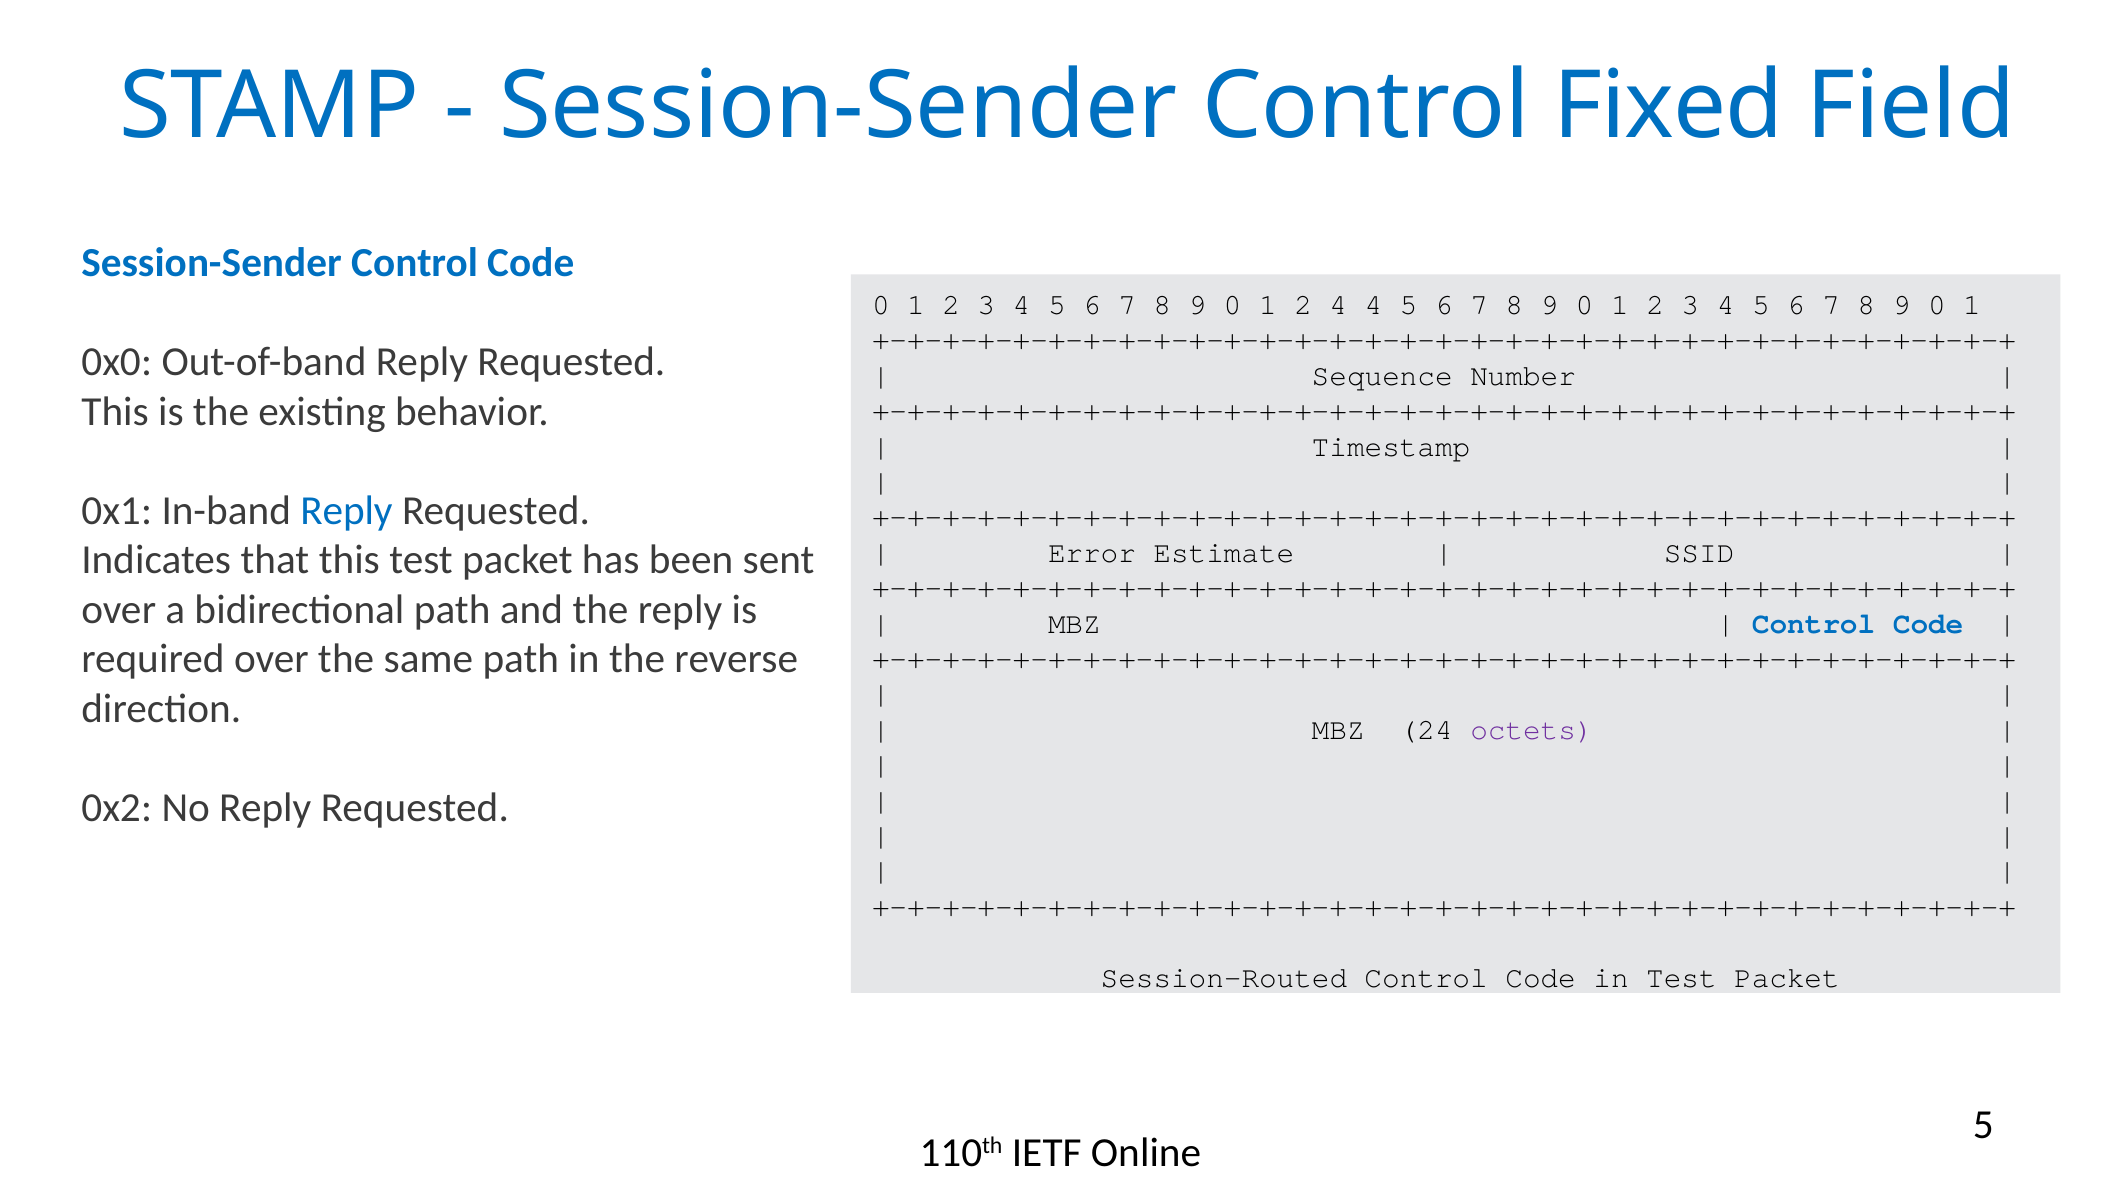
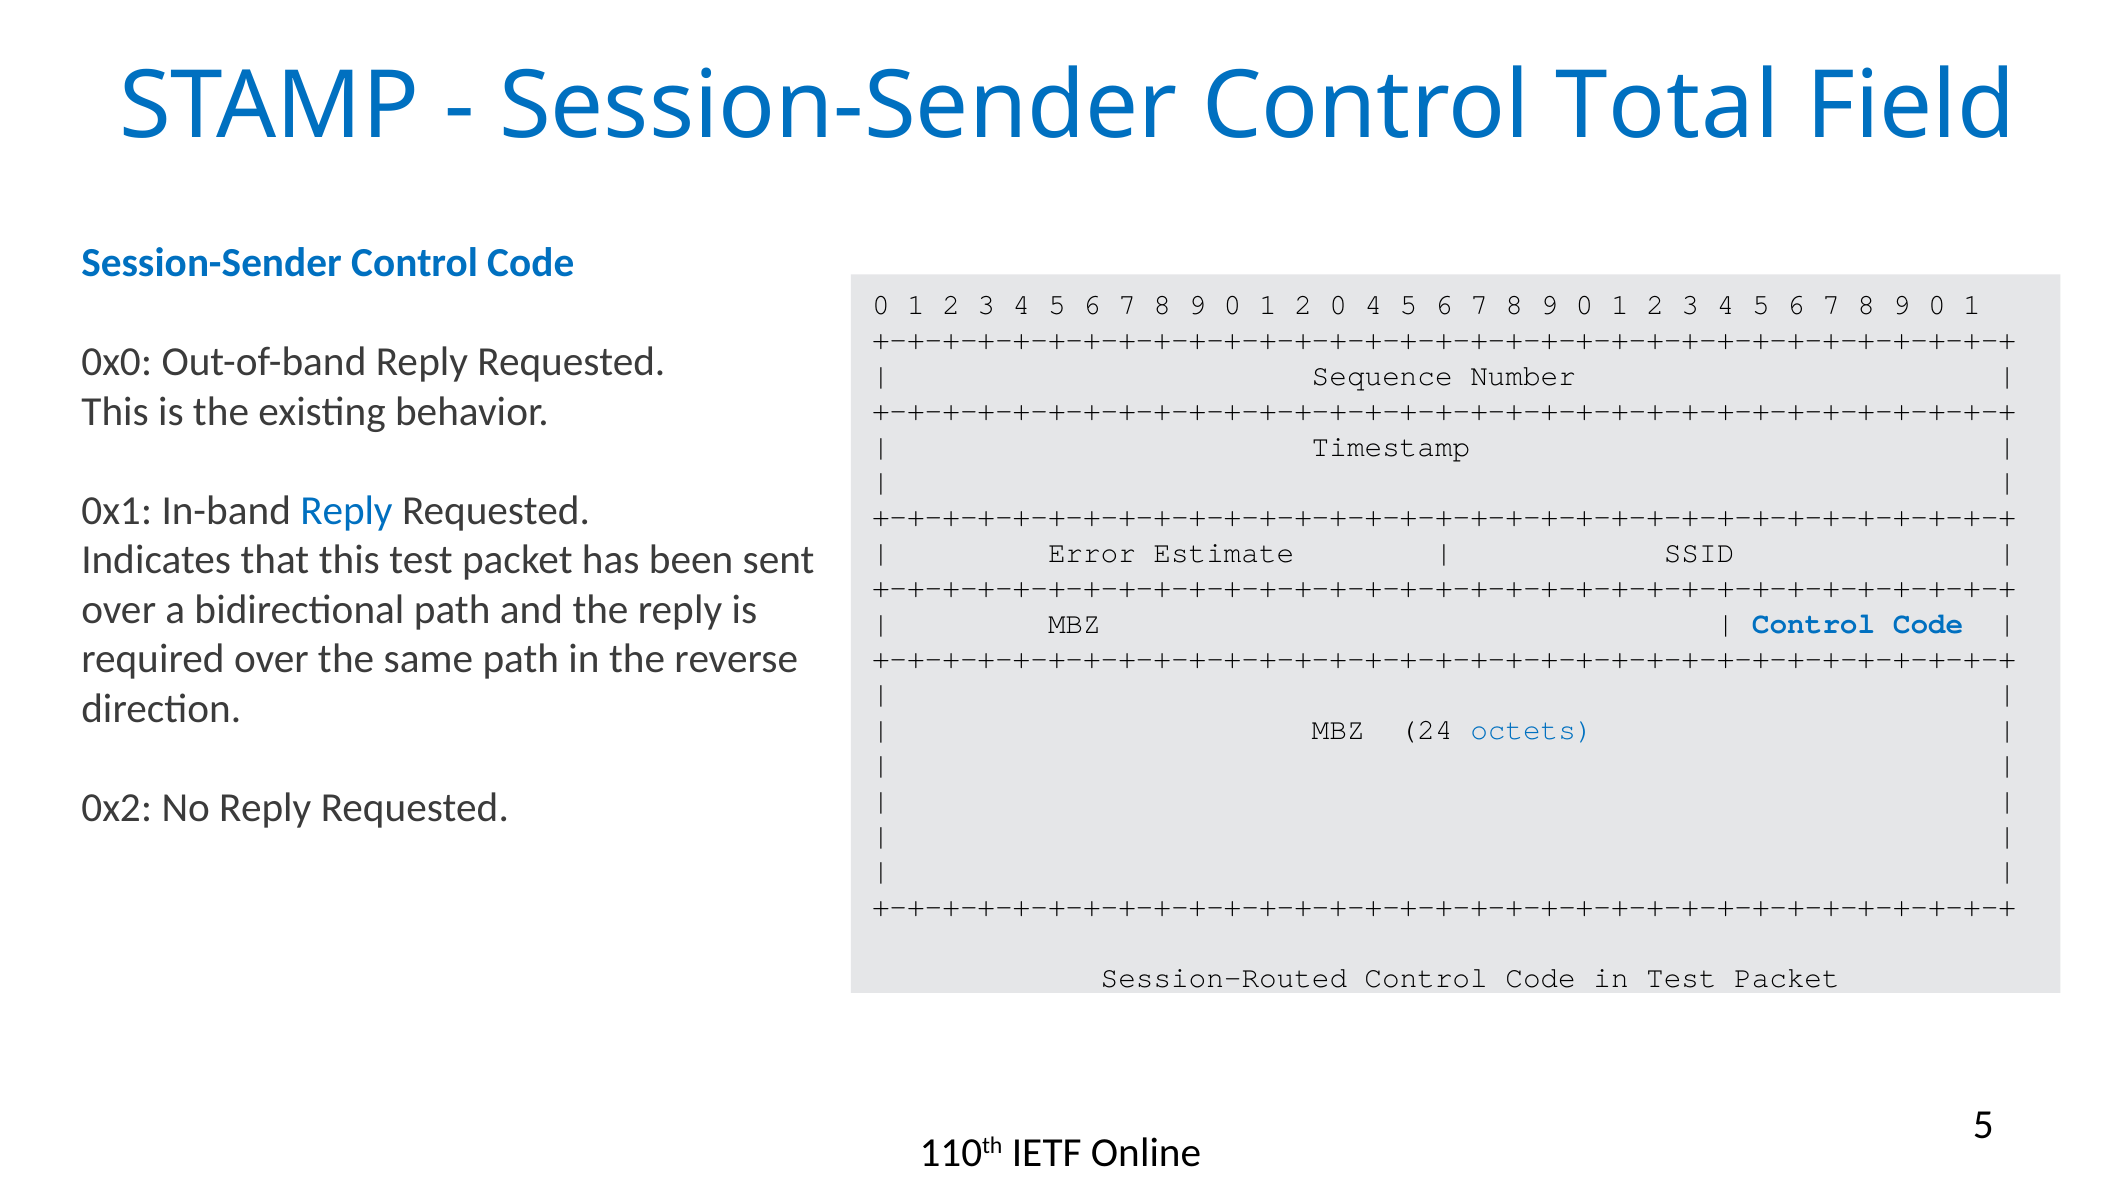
Fixed: Fixed -> Total
2 4: 4 -> 0
octets colour: purple -> blue
